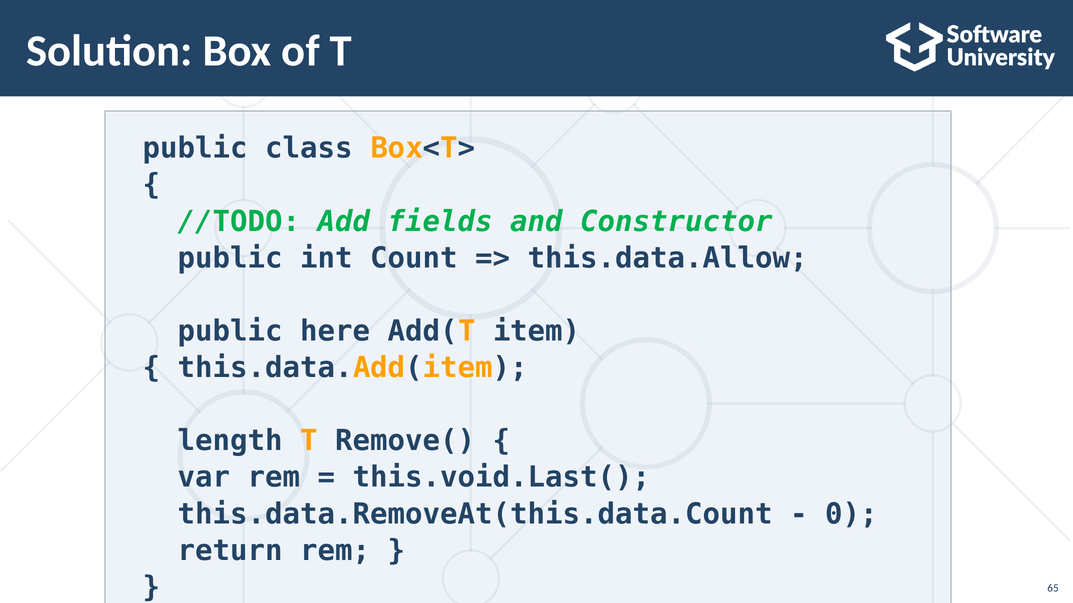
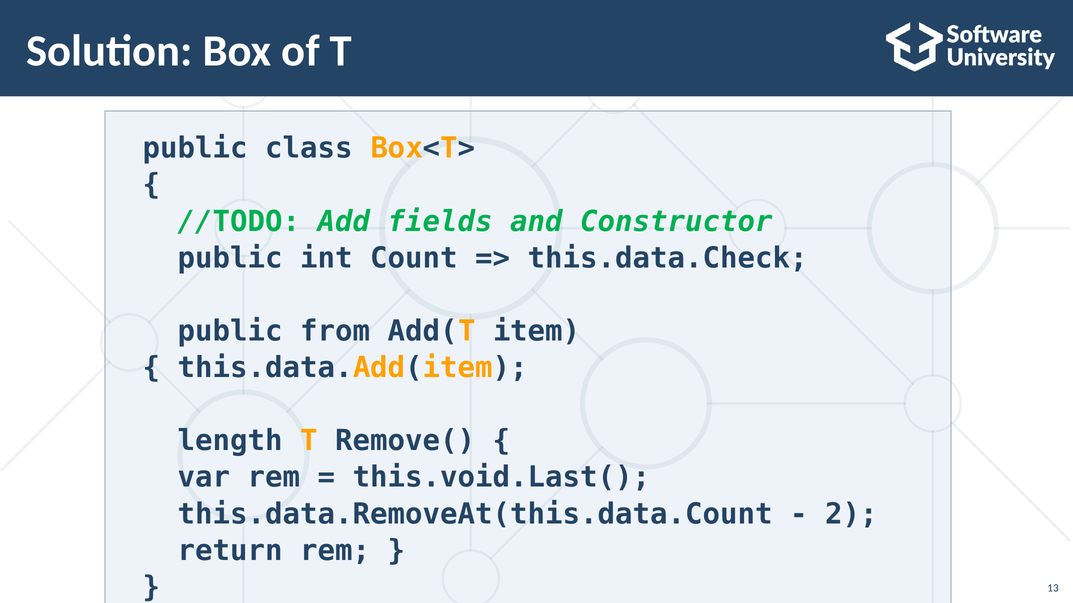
this.data.Allow: this.data.Allow -> this.data.Check
here: here -> from
0: 0 -> 2
65: 65 -> 13
